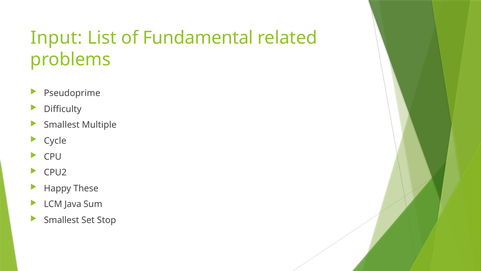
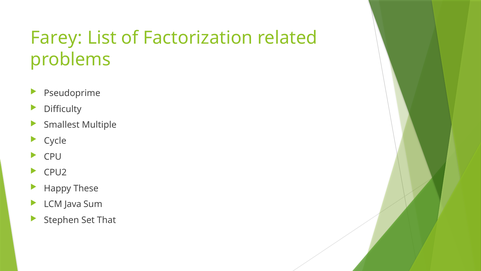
Input: Input -> Farey
Fundamental: Fundamental -> Factorization
Smallest at (61, 220): Smallest -> Stephen
Stop: Stop -> That
